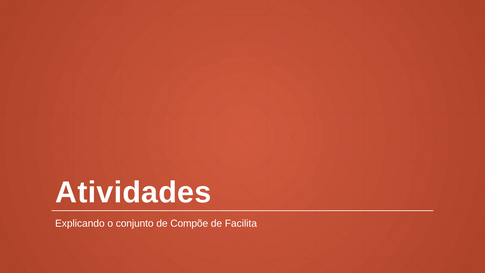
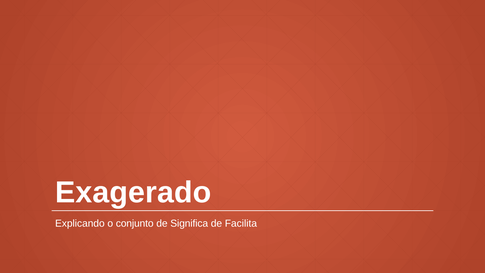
Atividades: Atividades -> Exagerado
Compõe: Compõe -> Significa
